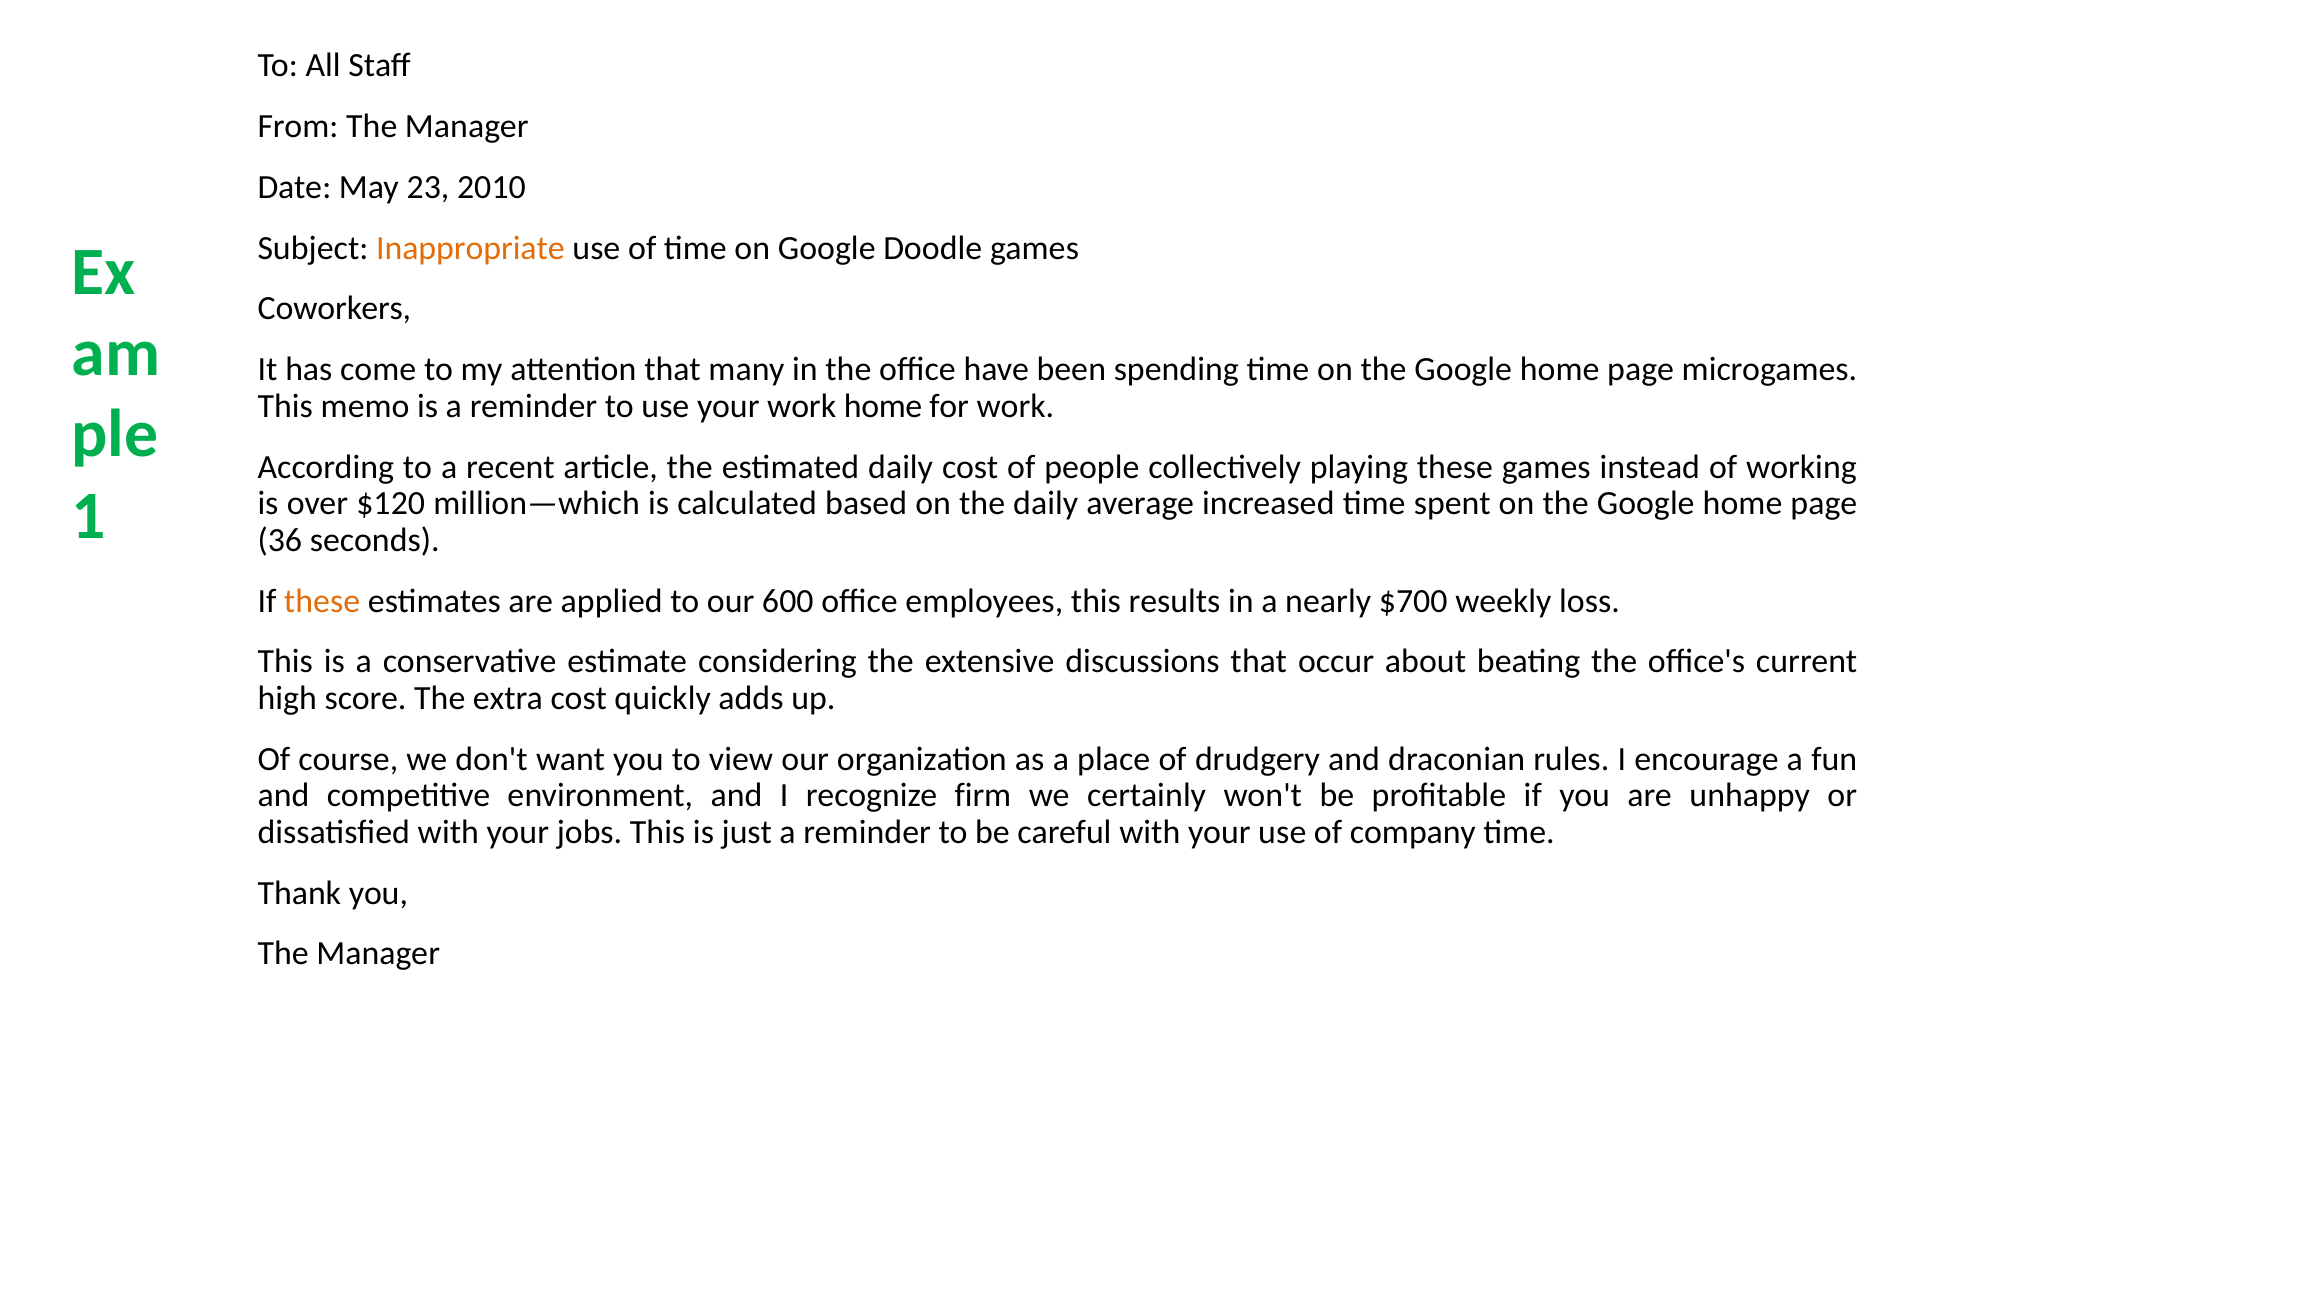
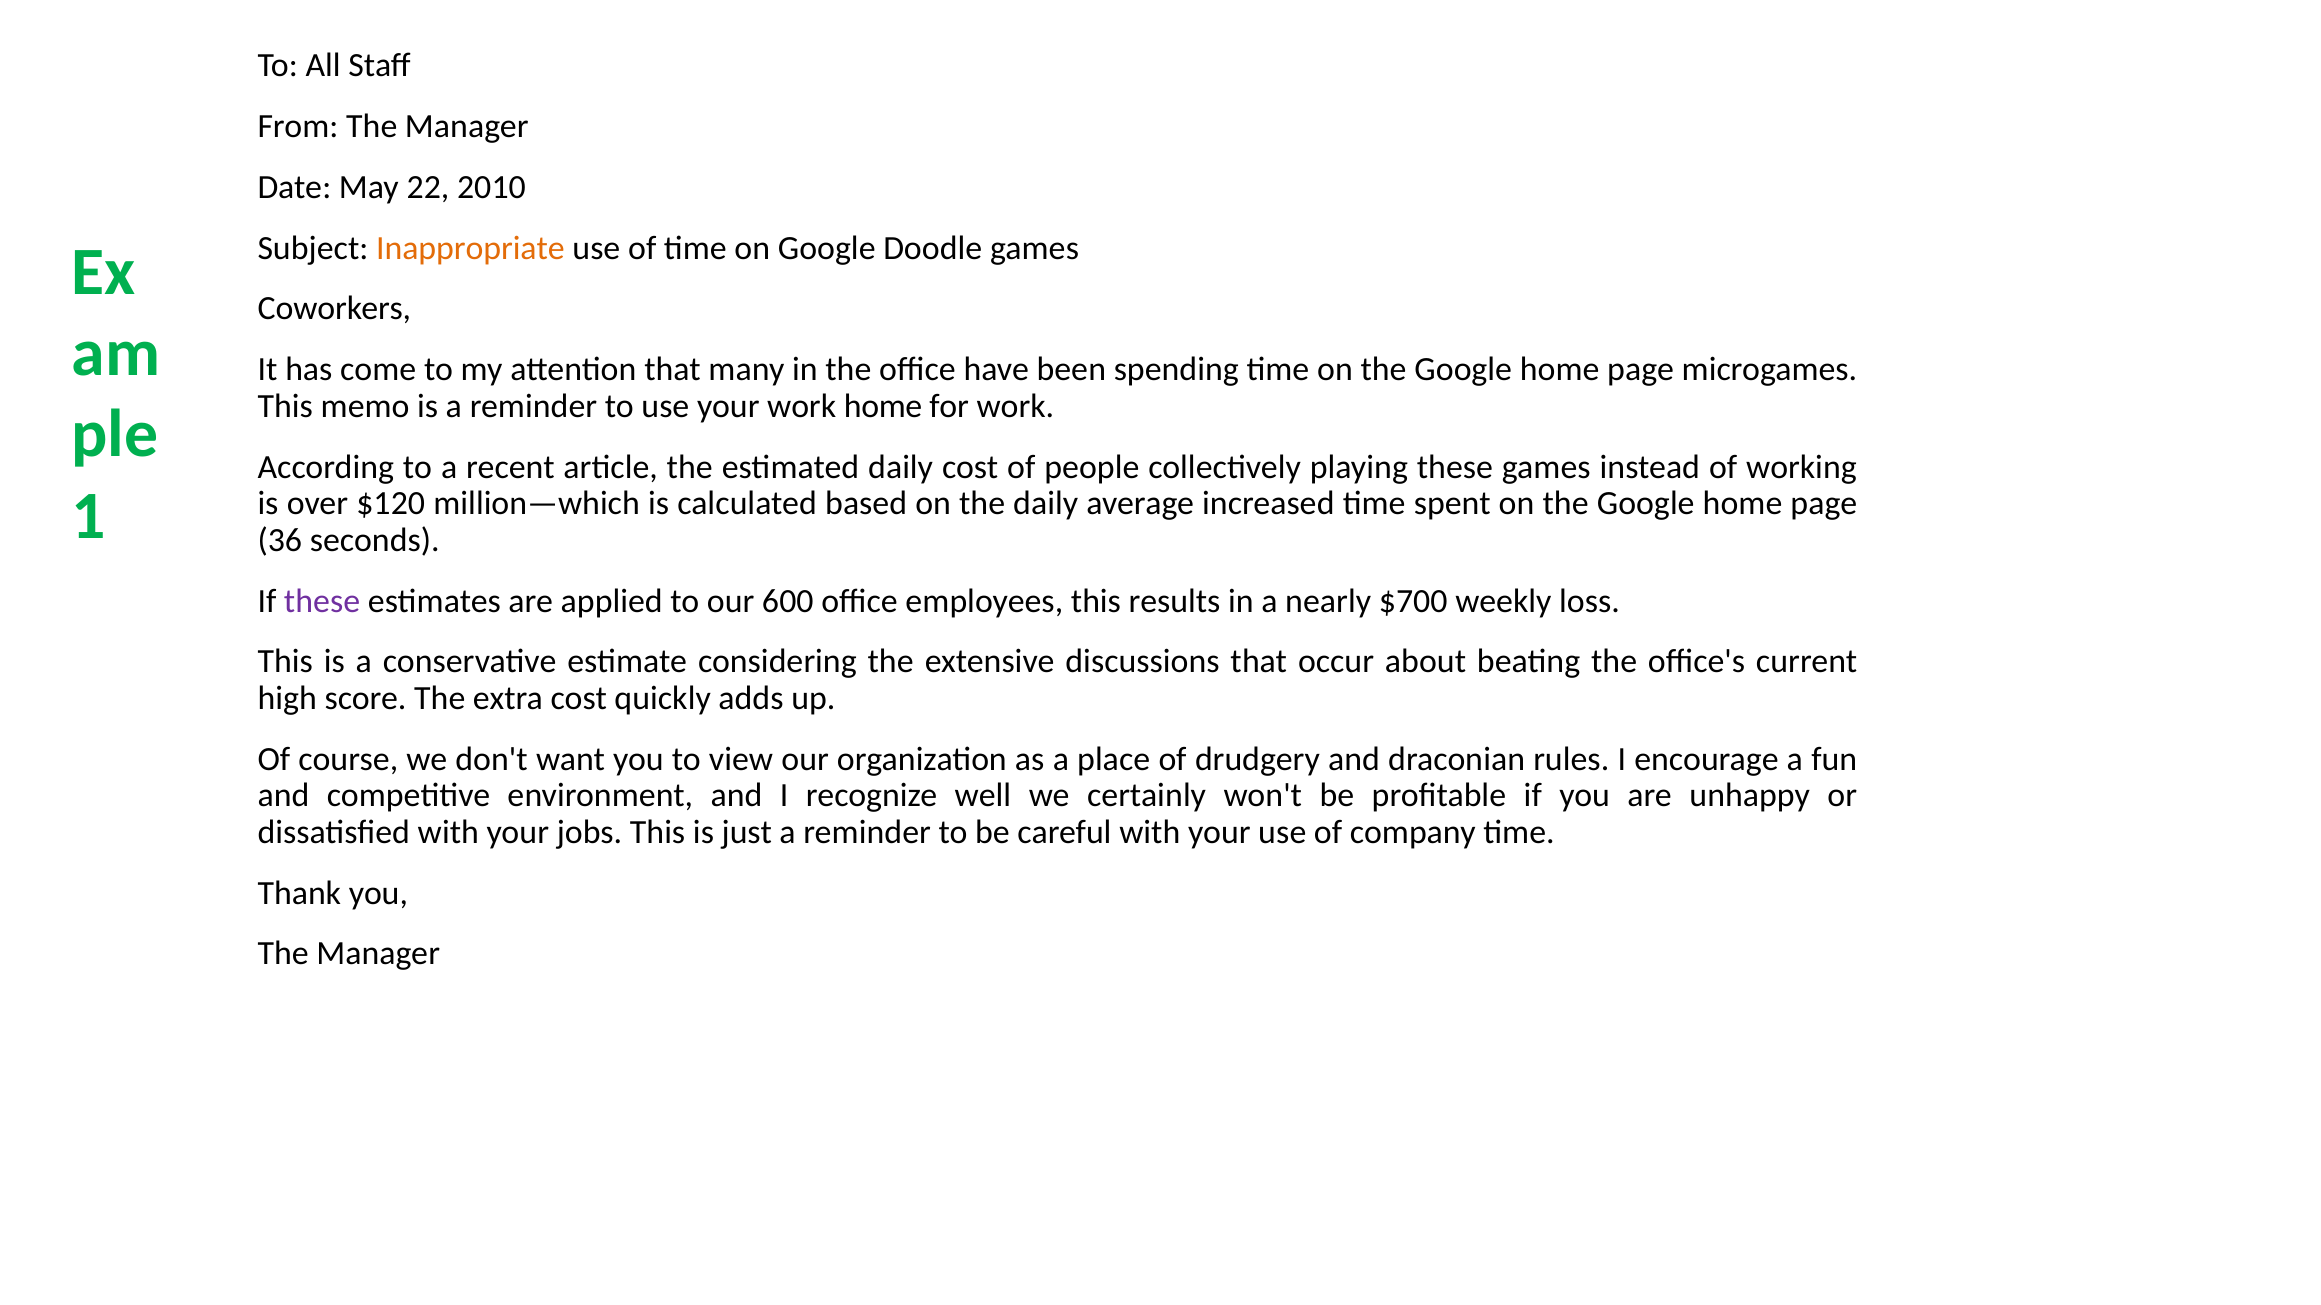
23: 23 -> 22
these at (322, 601) colour: orange -> purple
firm: firm -> well
